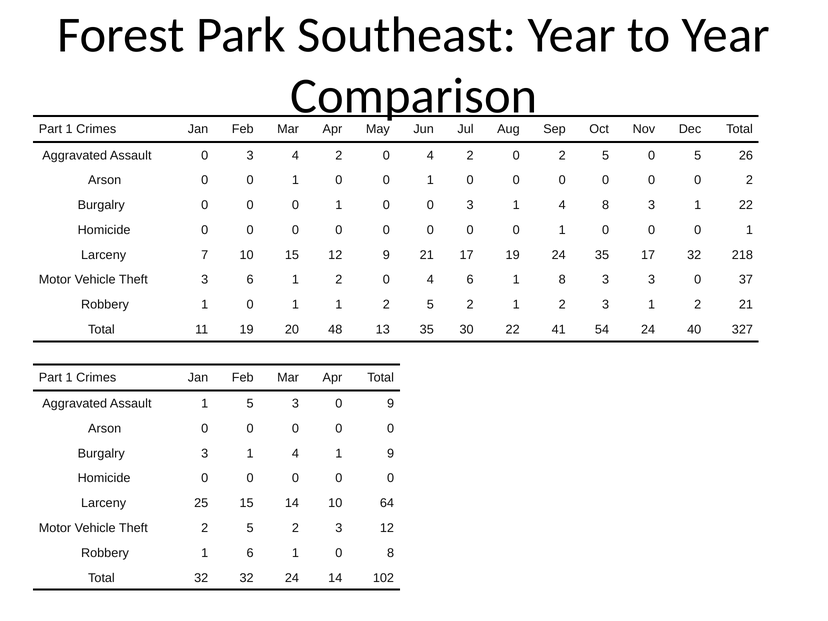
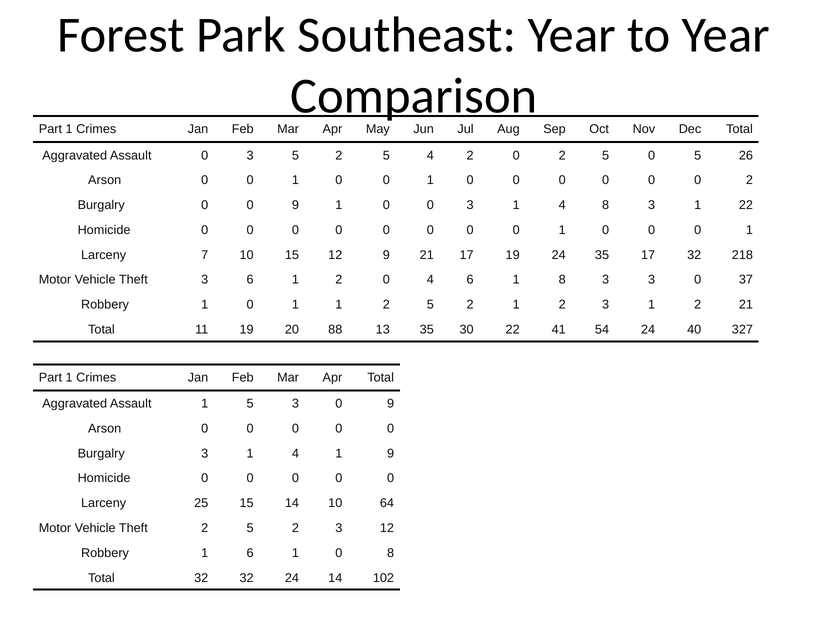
3 4: 4 -> 5
0 at (386, 155): 0 -> 5
Burgalry 0 0 0: 0 -> 9
48: 48 -> 88
